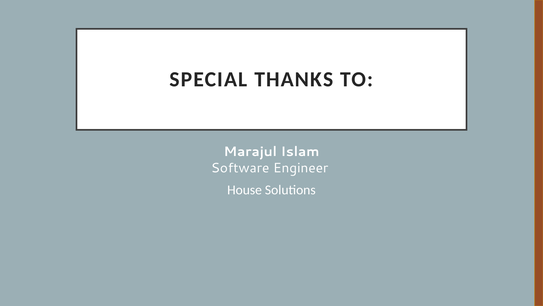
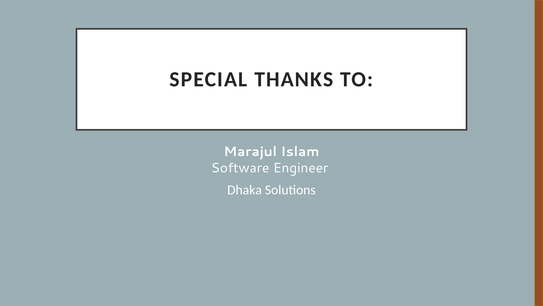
House: House -> Dhaka
